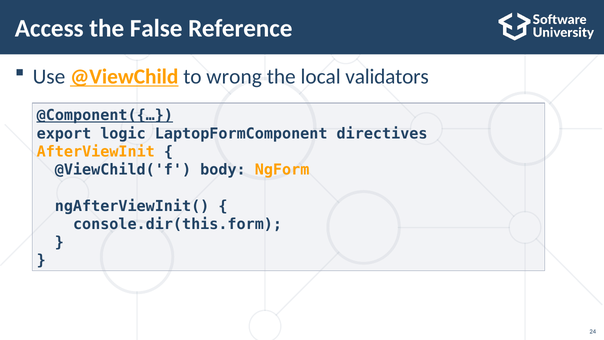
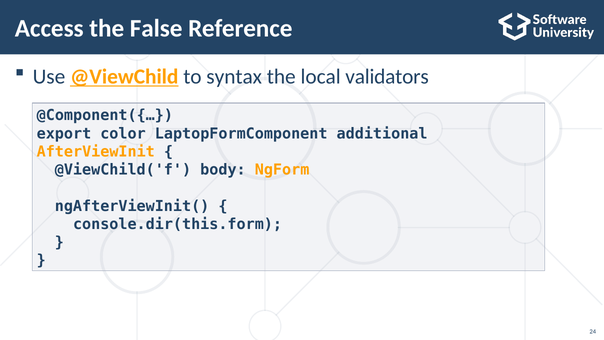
wrong: wrong -> syntax
@Component({… underline: present -> none
logic: logic -> color
directives: directives -> additional
